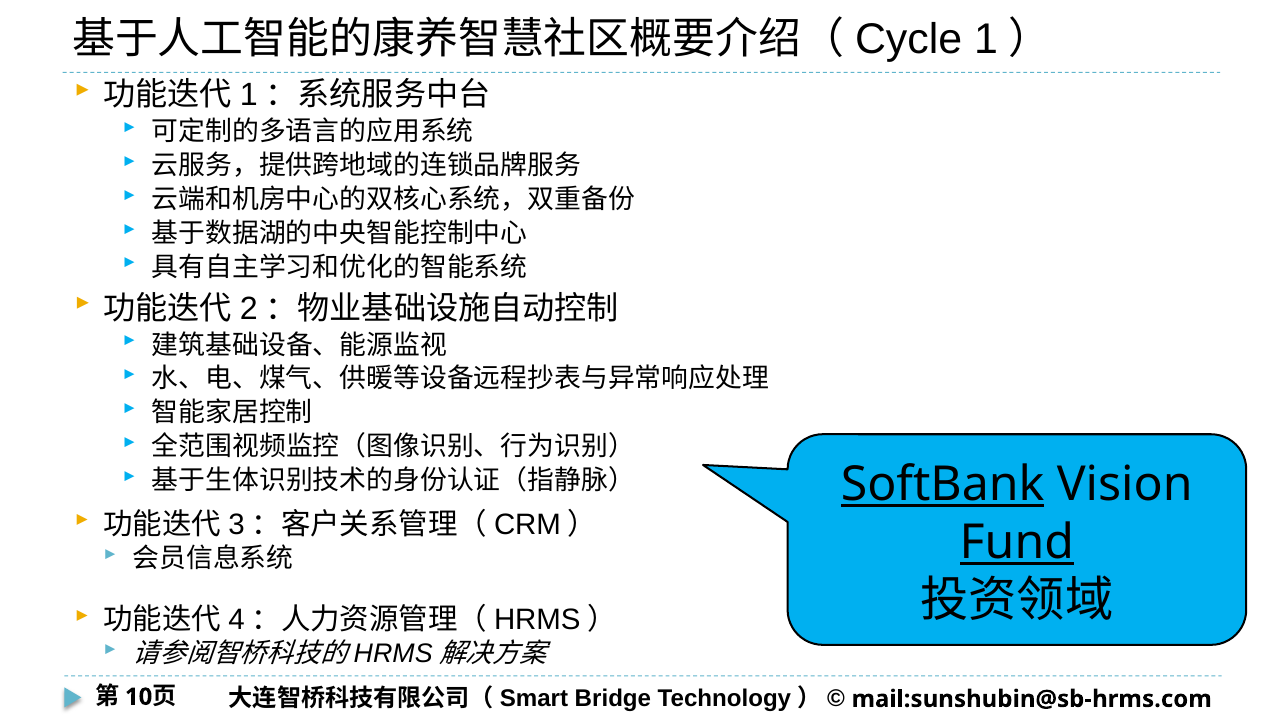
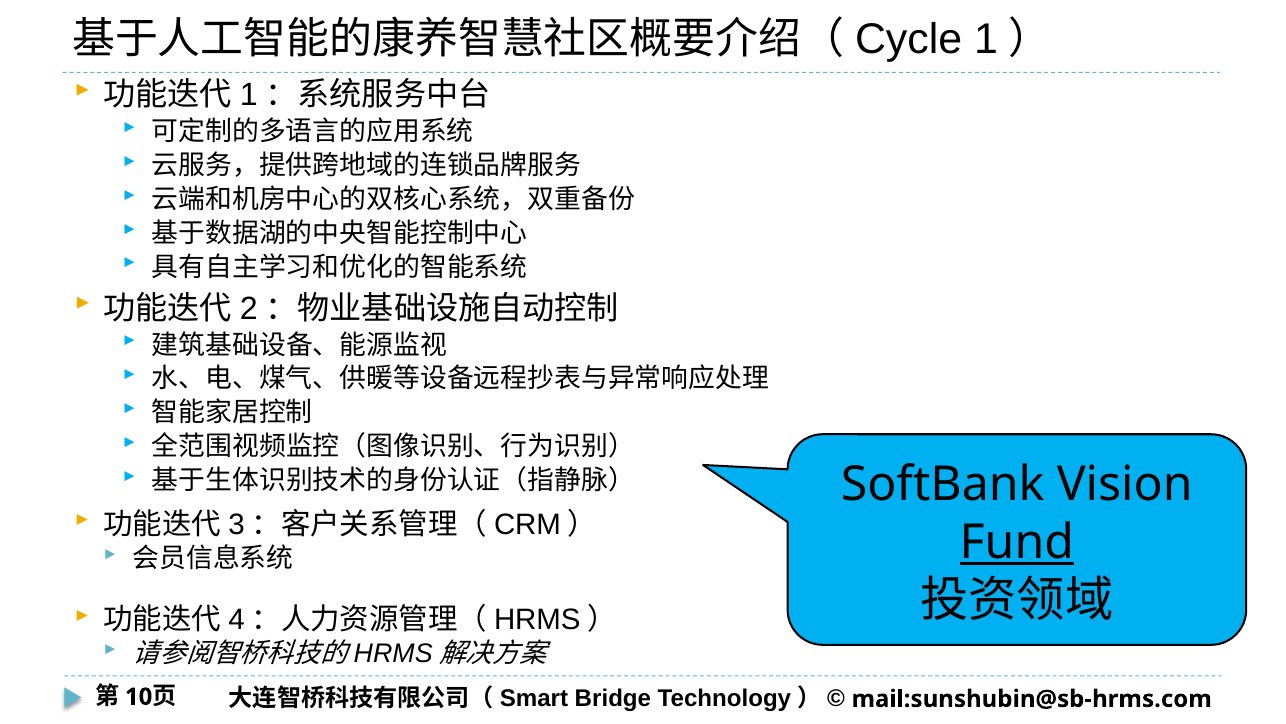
SoftBank underline: present -> none
